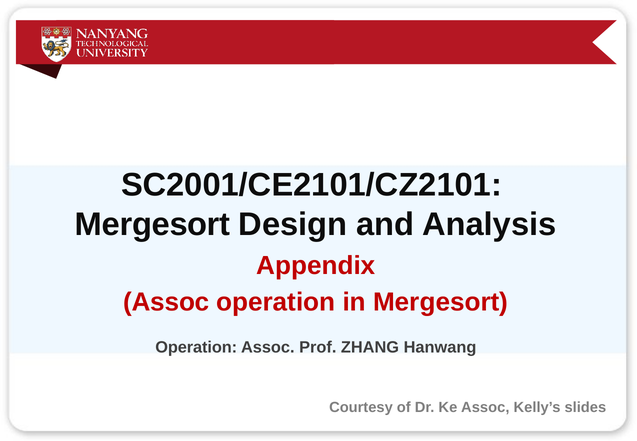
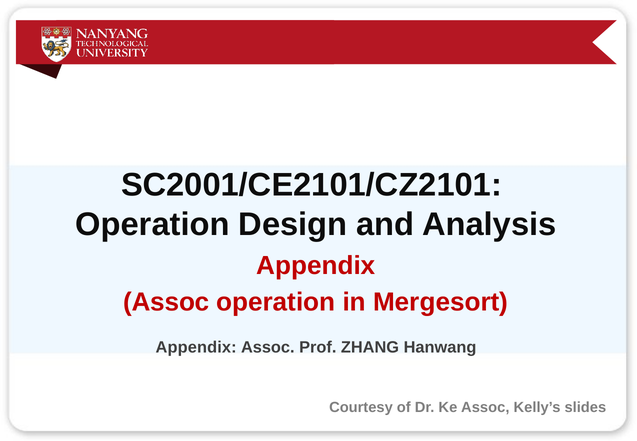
Mergesort at (153, 224): Mergesort -> Operation
Operation at (196, 348): Operation -> Appendix
